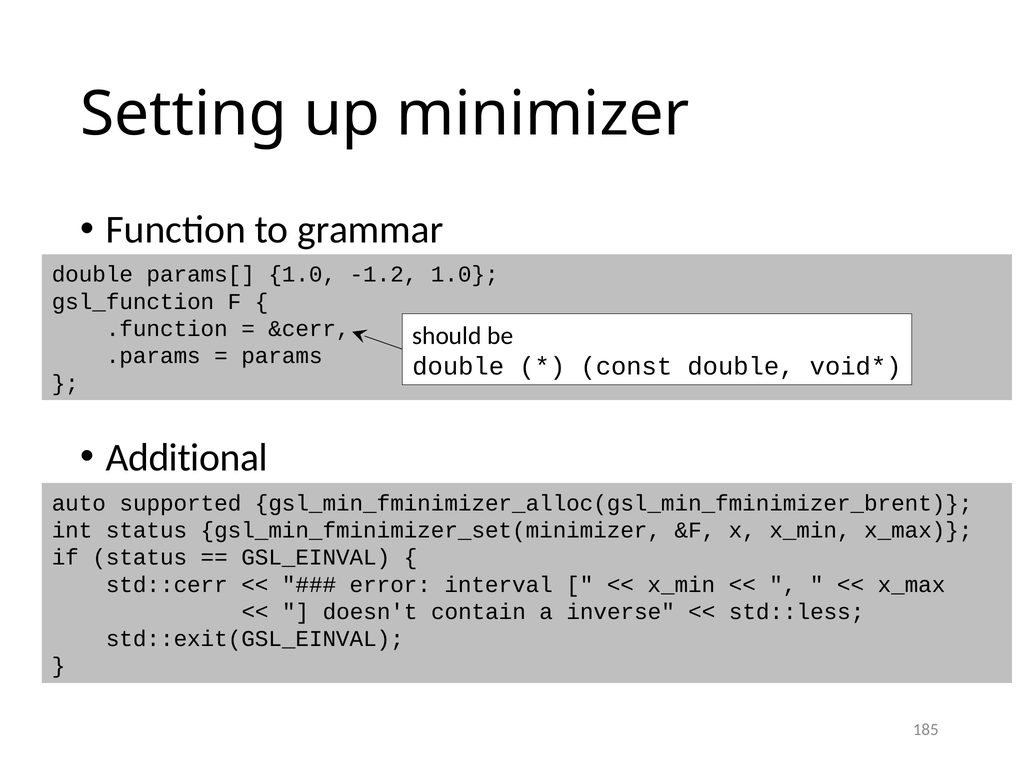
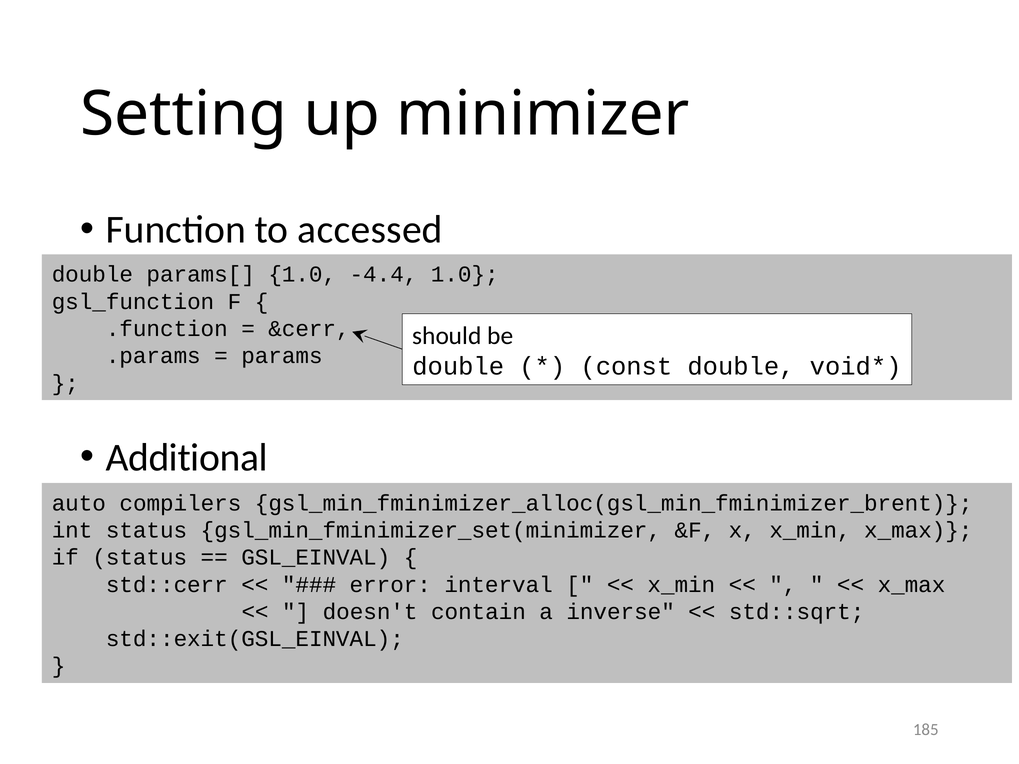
grammar: grammar -> accessed
-1.2: -1.2 -> -4.4
supported: supported -> compilers
std::less: std::less -> std::sqrt
